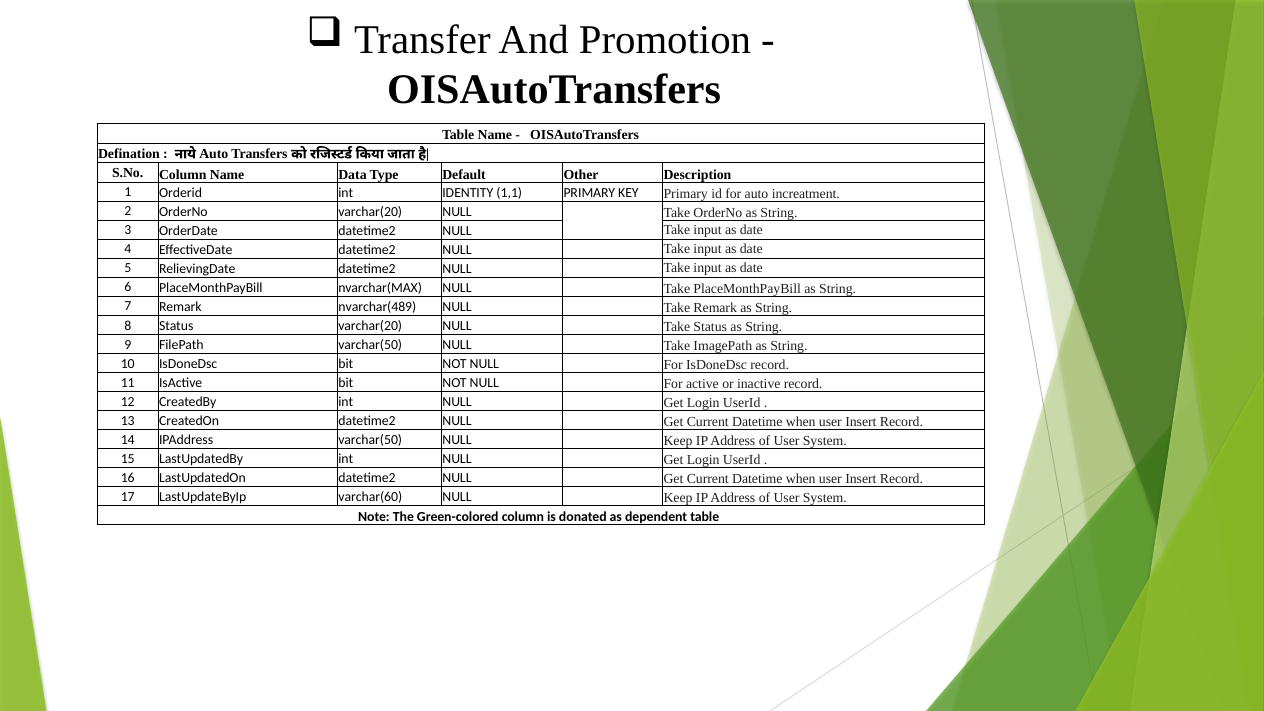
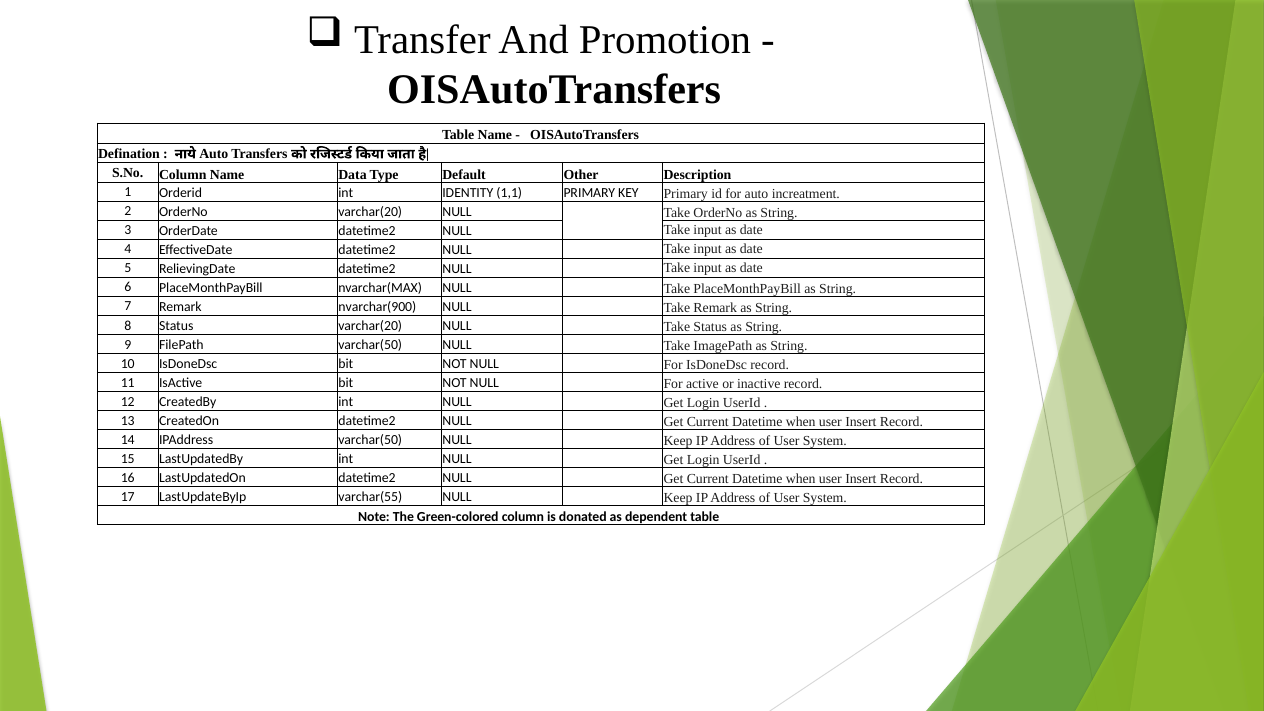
nvarchar(489: nvarchar(489 -> nvarchar(900
varchar(60: varchar(60 -> varchar(55
